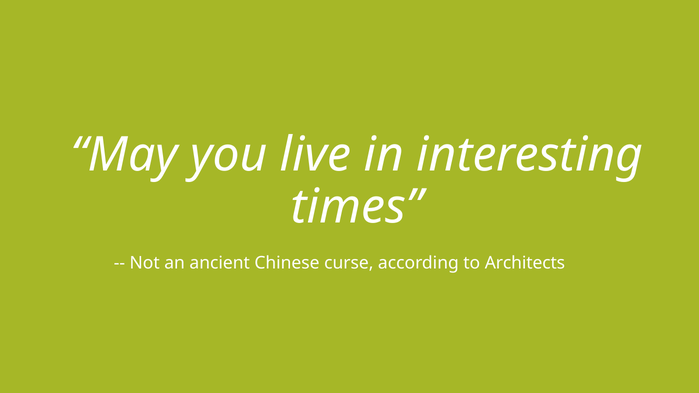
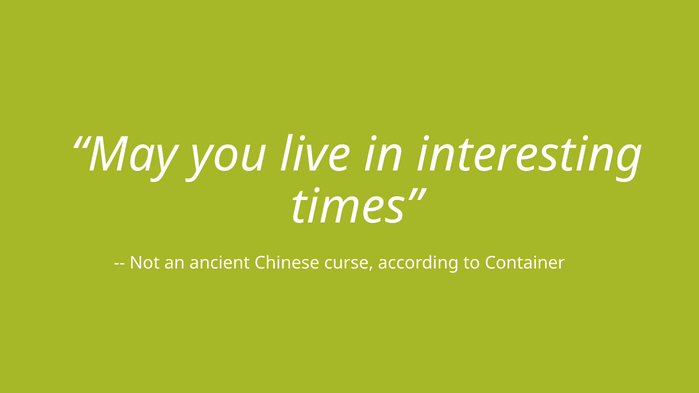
Architects: Architects -> Container
